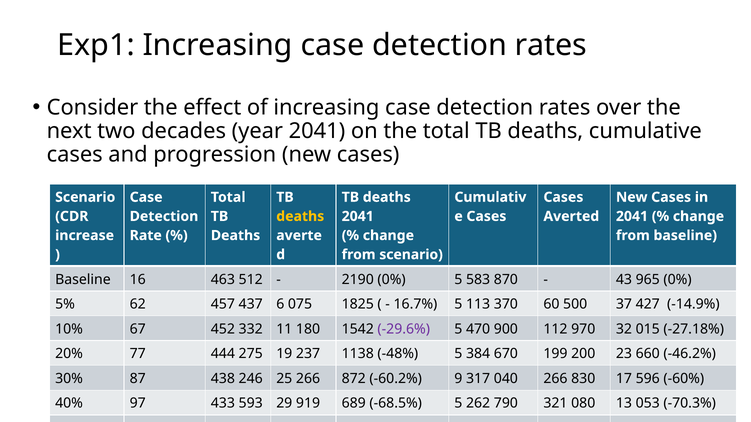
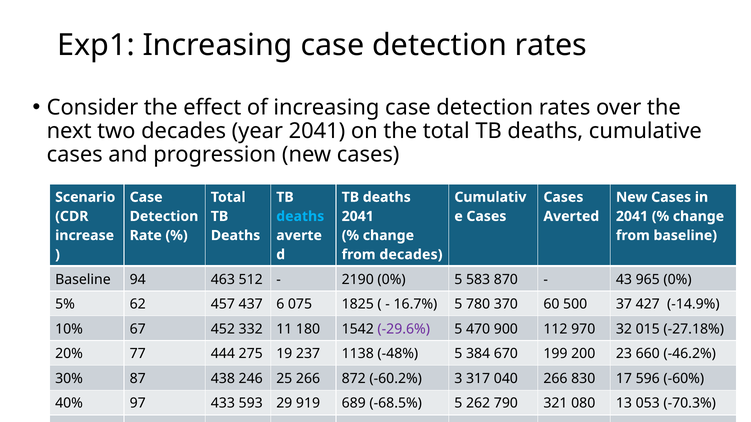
deaths at (300, 217) colour: yellow -> light blue
from scenario: scenario -> decades
16: 16 -> 94
113: 113 -> 780
9: 9 -> 3
